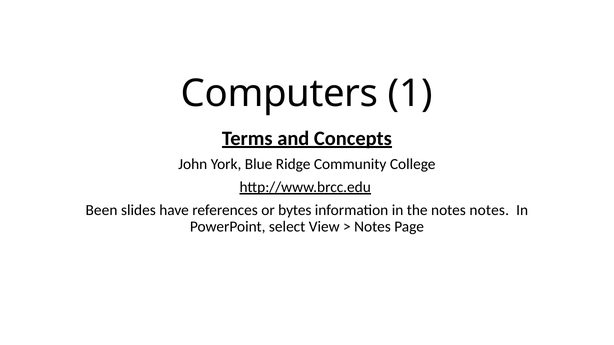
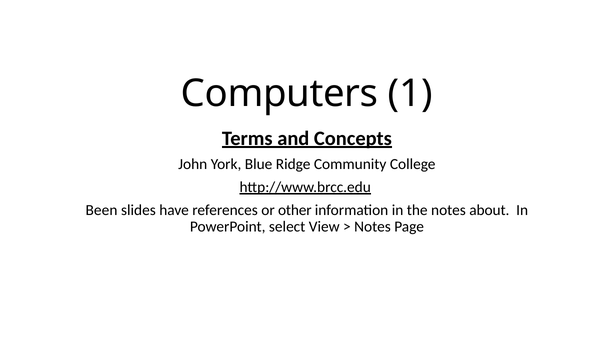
bytes: bytes -> other
notes notes: notes -> about
